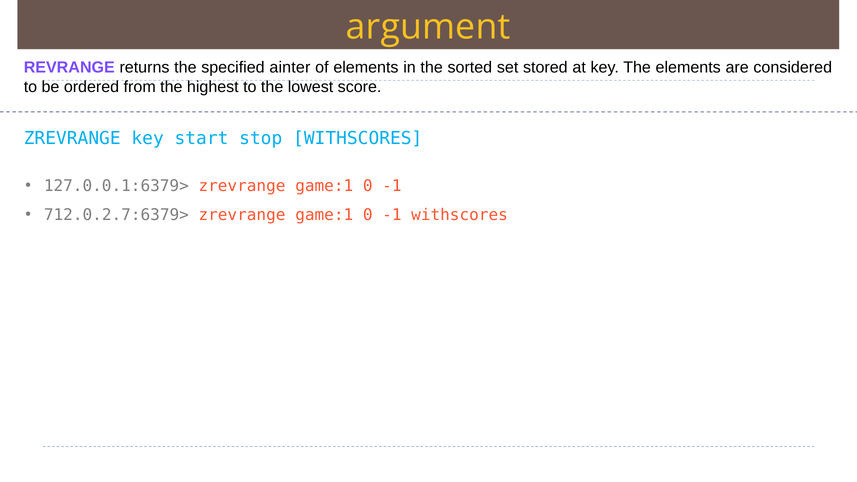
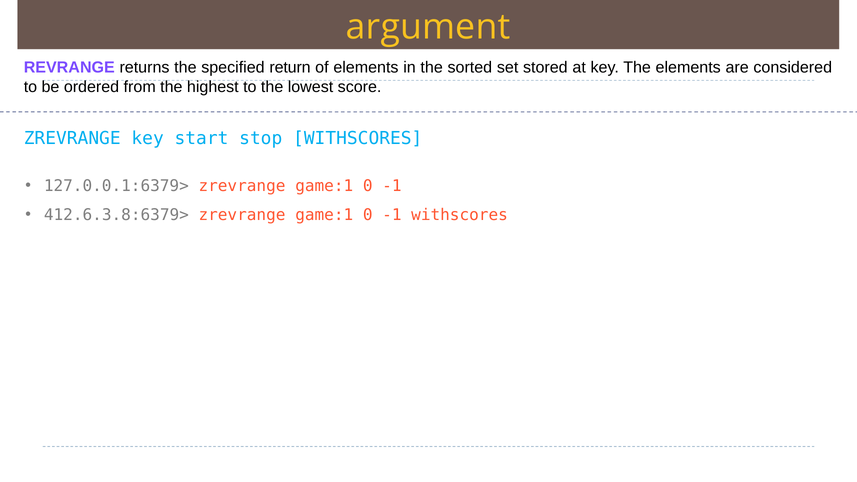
ainter: ainter -> return
712.0.2.7:6379>: 712.0.2.7:6379> -> 412.6.3.8:6379>
